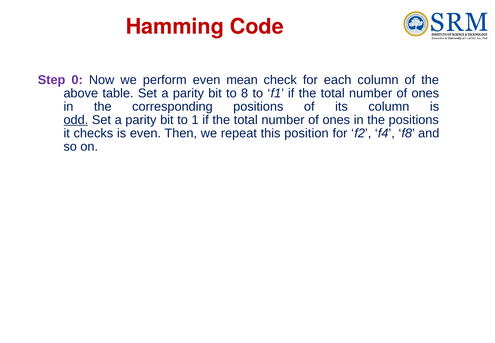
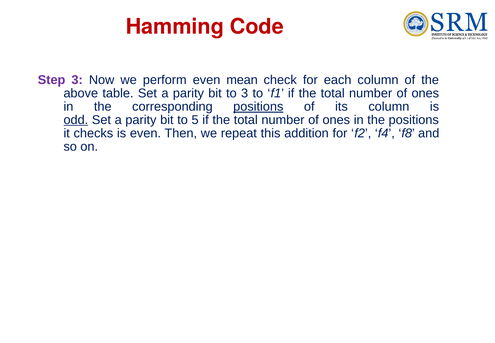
Step 0: 0 -> 3
to 8: 8 -> 3
positions at (258, 107) underline: none -> present
1: 1 -> 5
position: position -> addition
